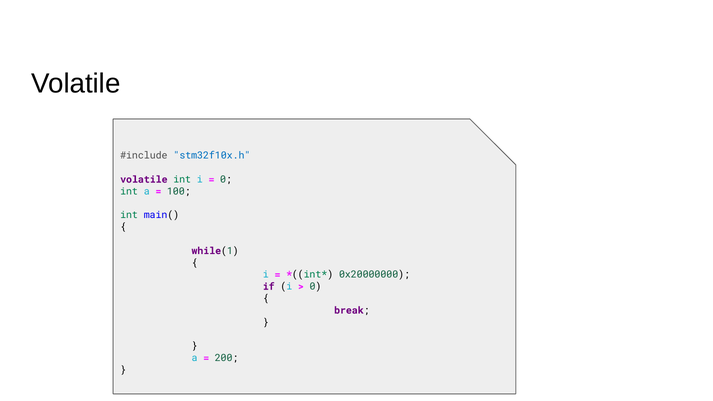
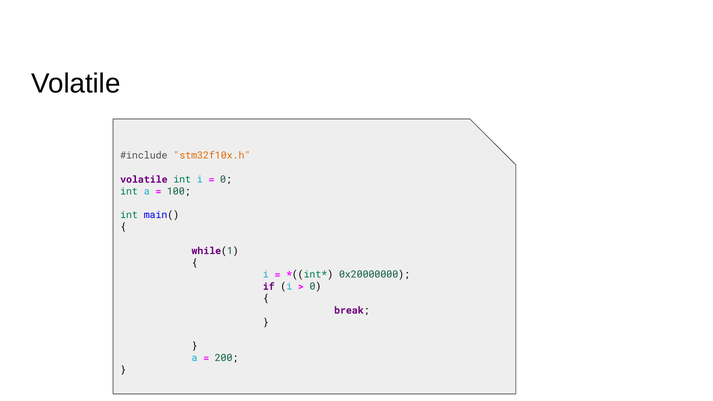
stm32f10x.h colour: blue -> orange
